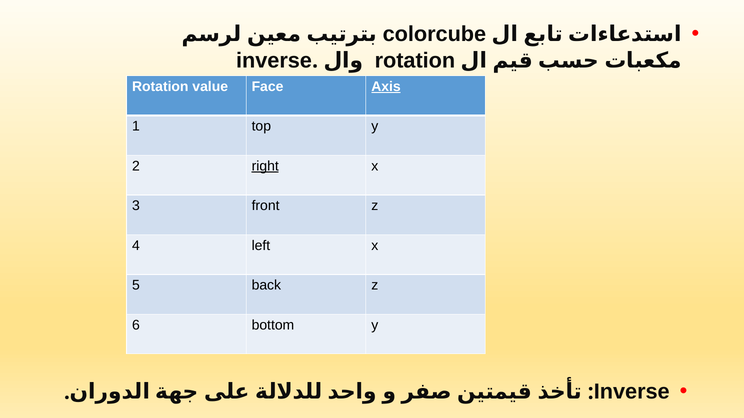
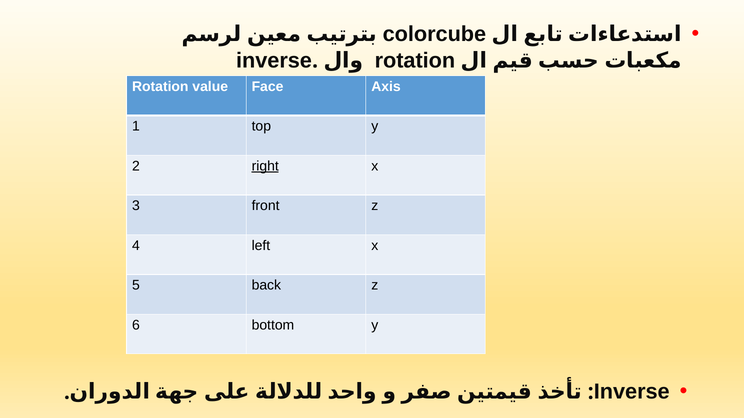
Axis underline: present -> none
